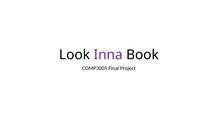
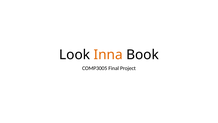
Inna colour: purple -> orange
